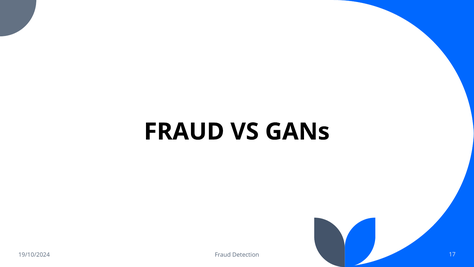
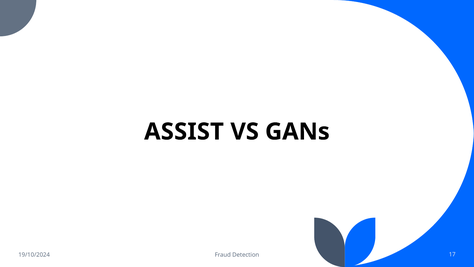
FRAUD at (184, 131): FRAUD -> ASSIST
